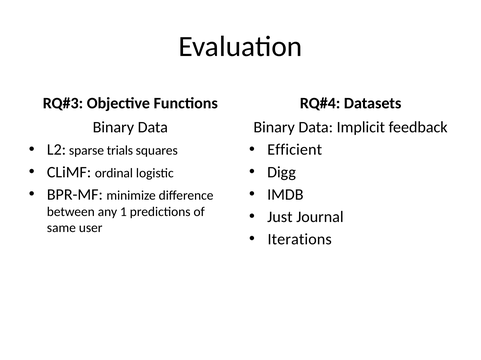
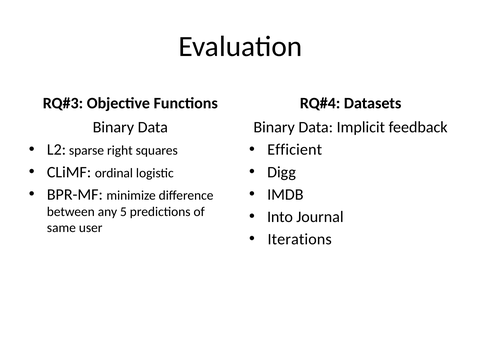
trials: trials -> right
1: 1 -> 5
Just: Just -> Into
